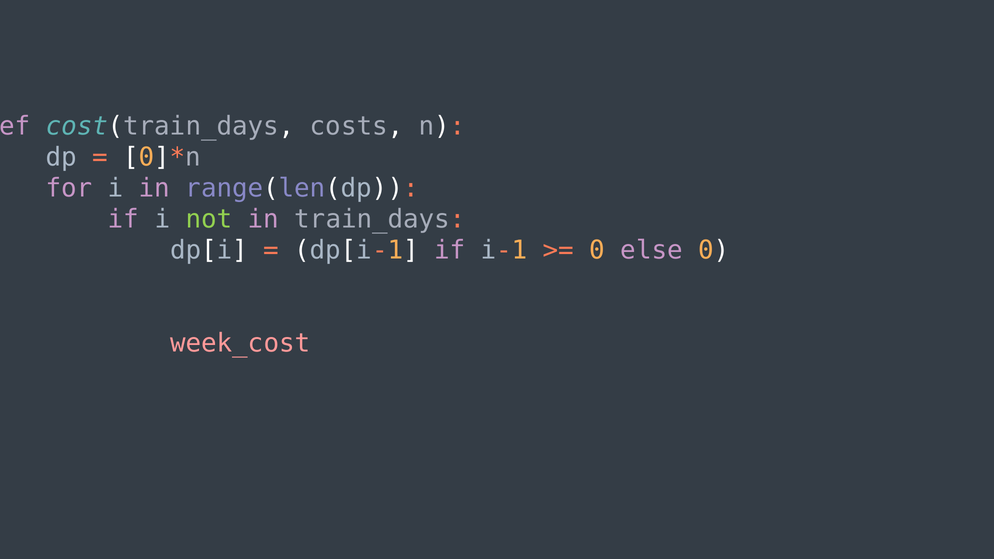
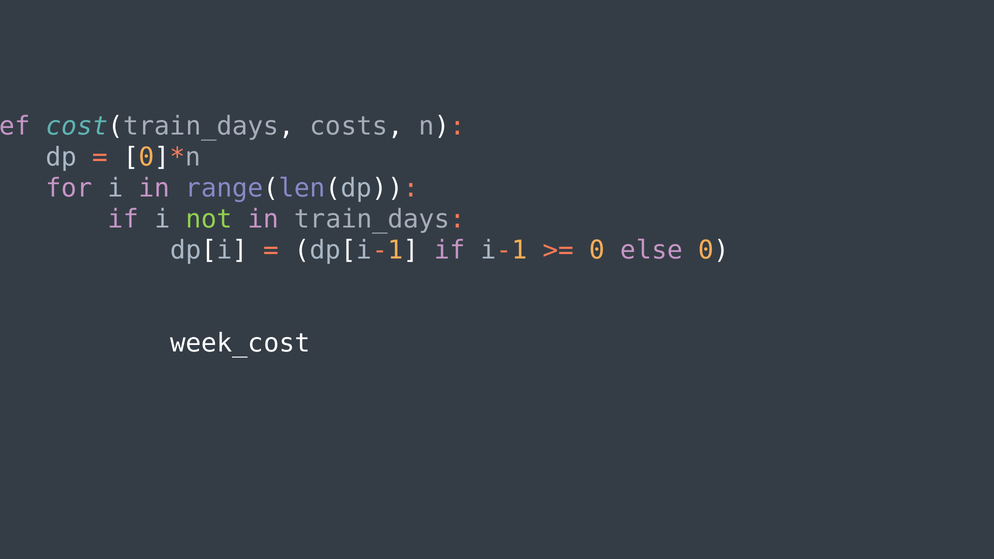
week_cost at (240, 343) colour: pink -> white
